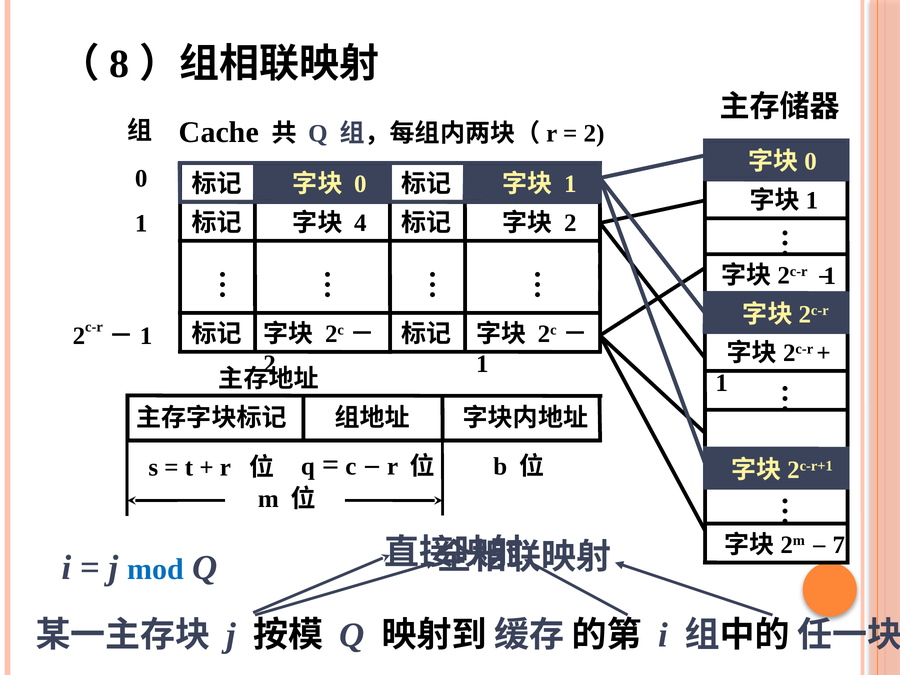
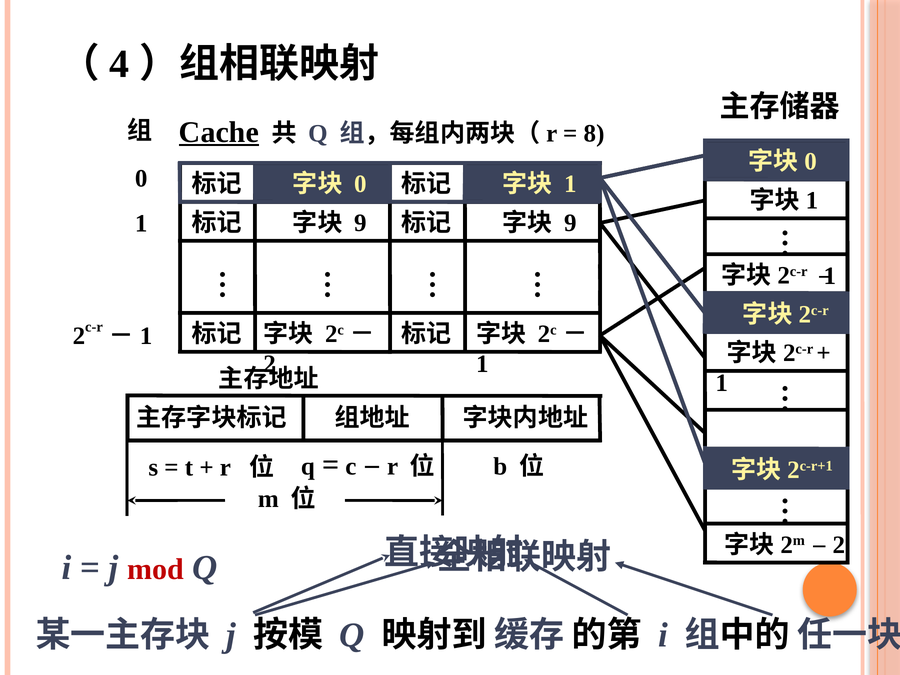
8: 8 -> 4
Cache underline: none -> present
2 at (594, 134): 2 -> 8
4 at (360, 223): 4 -> 9
2 at (570, 223): 2 -> 9
7 at (839, 545): 7 -> 2
mod colour: blue -> red
